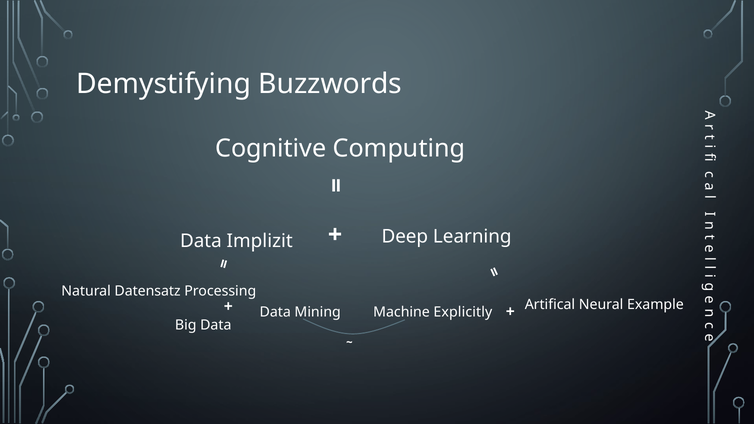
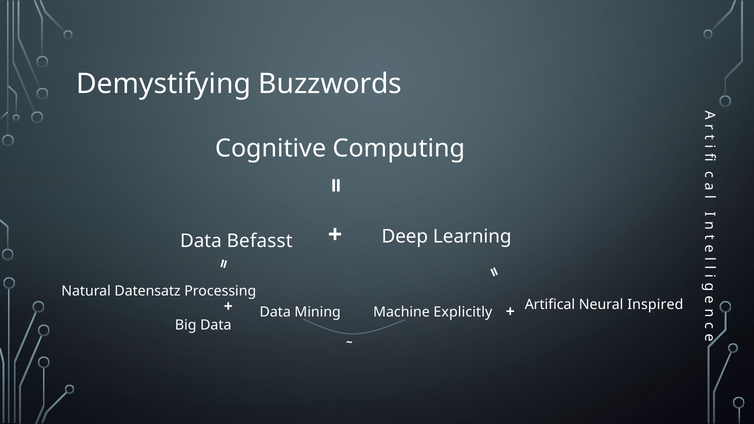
Implizit: Implizit -> Befasst
Example: Example -> Inspired
